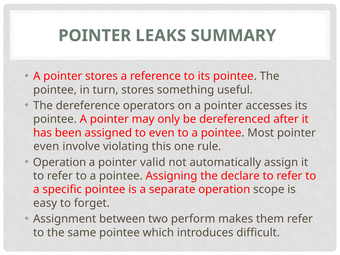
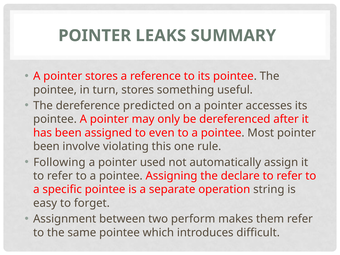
operators: operators -> predicted
even at (46, 146): even -> been
Operation at (60, 162): Operation -> Following
valid: valid -> used
scope: scope -> string
